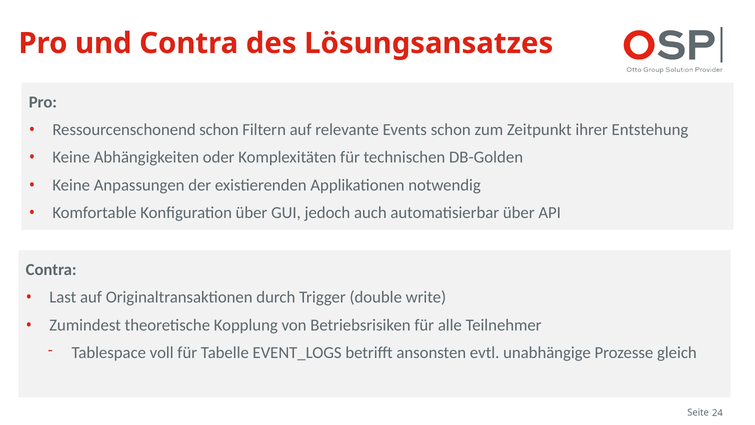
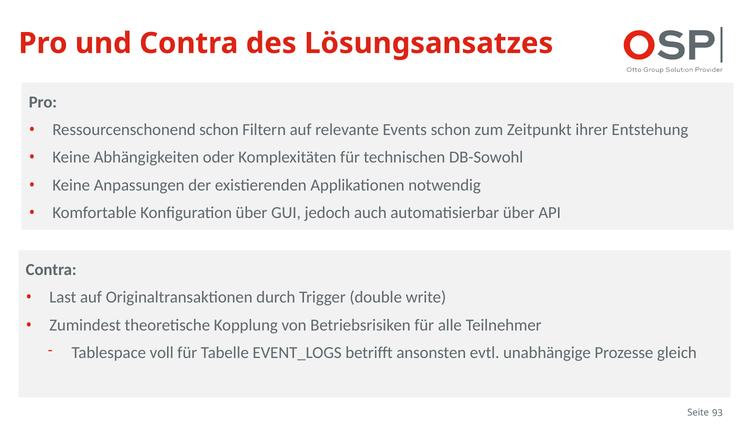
DB-Golden: DB-Golden -> DB-Sowohl
24: 24 -> 93
